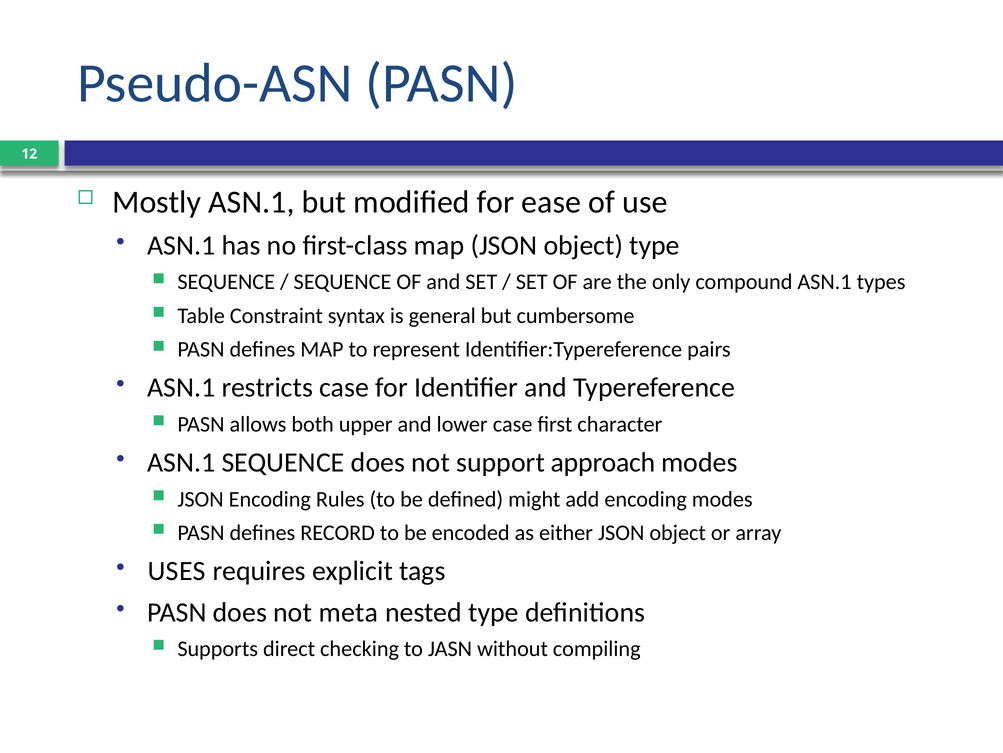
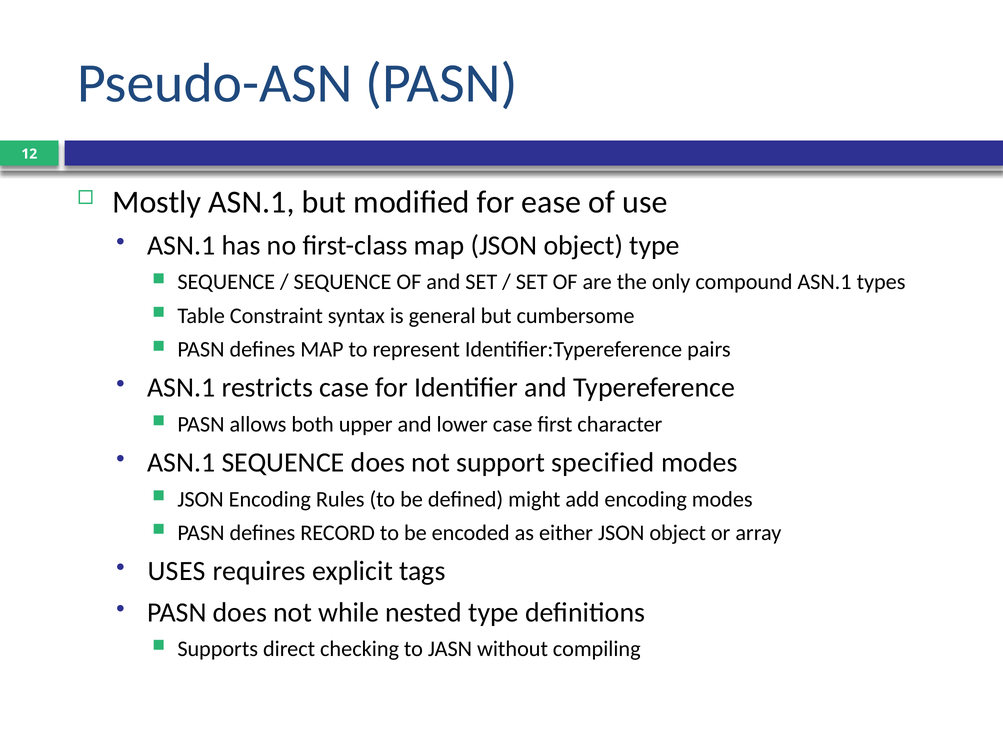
approach: approach -> specified
meta: meta -> while
